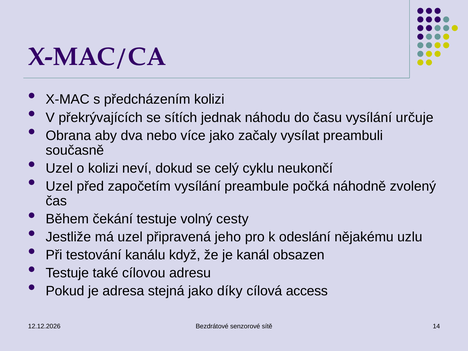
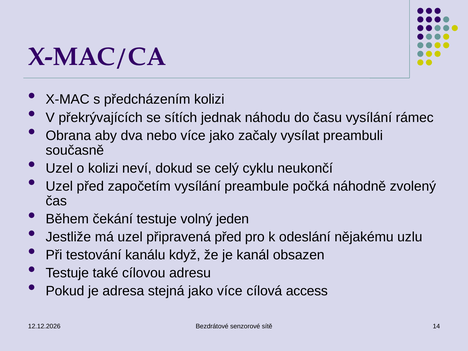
určuje: určuje -> rámec
cesty: cesty -> jeden
připravená jeho: jeho -> před
jako díky: díky -> více
